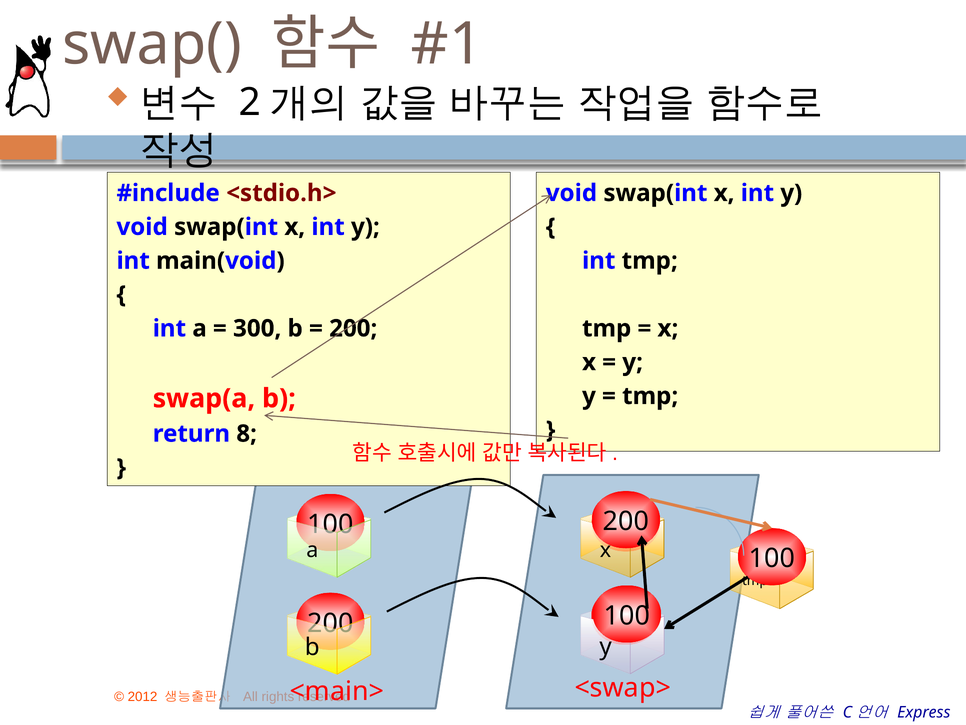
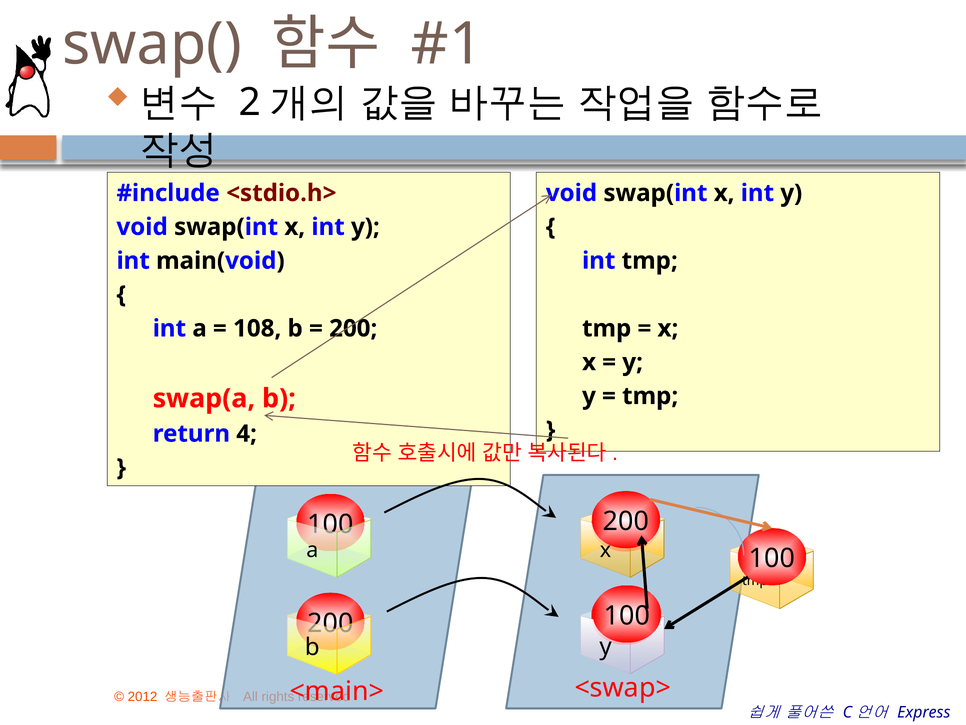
300: 300 -> 108
8: 8 -> 4
